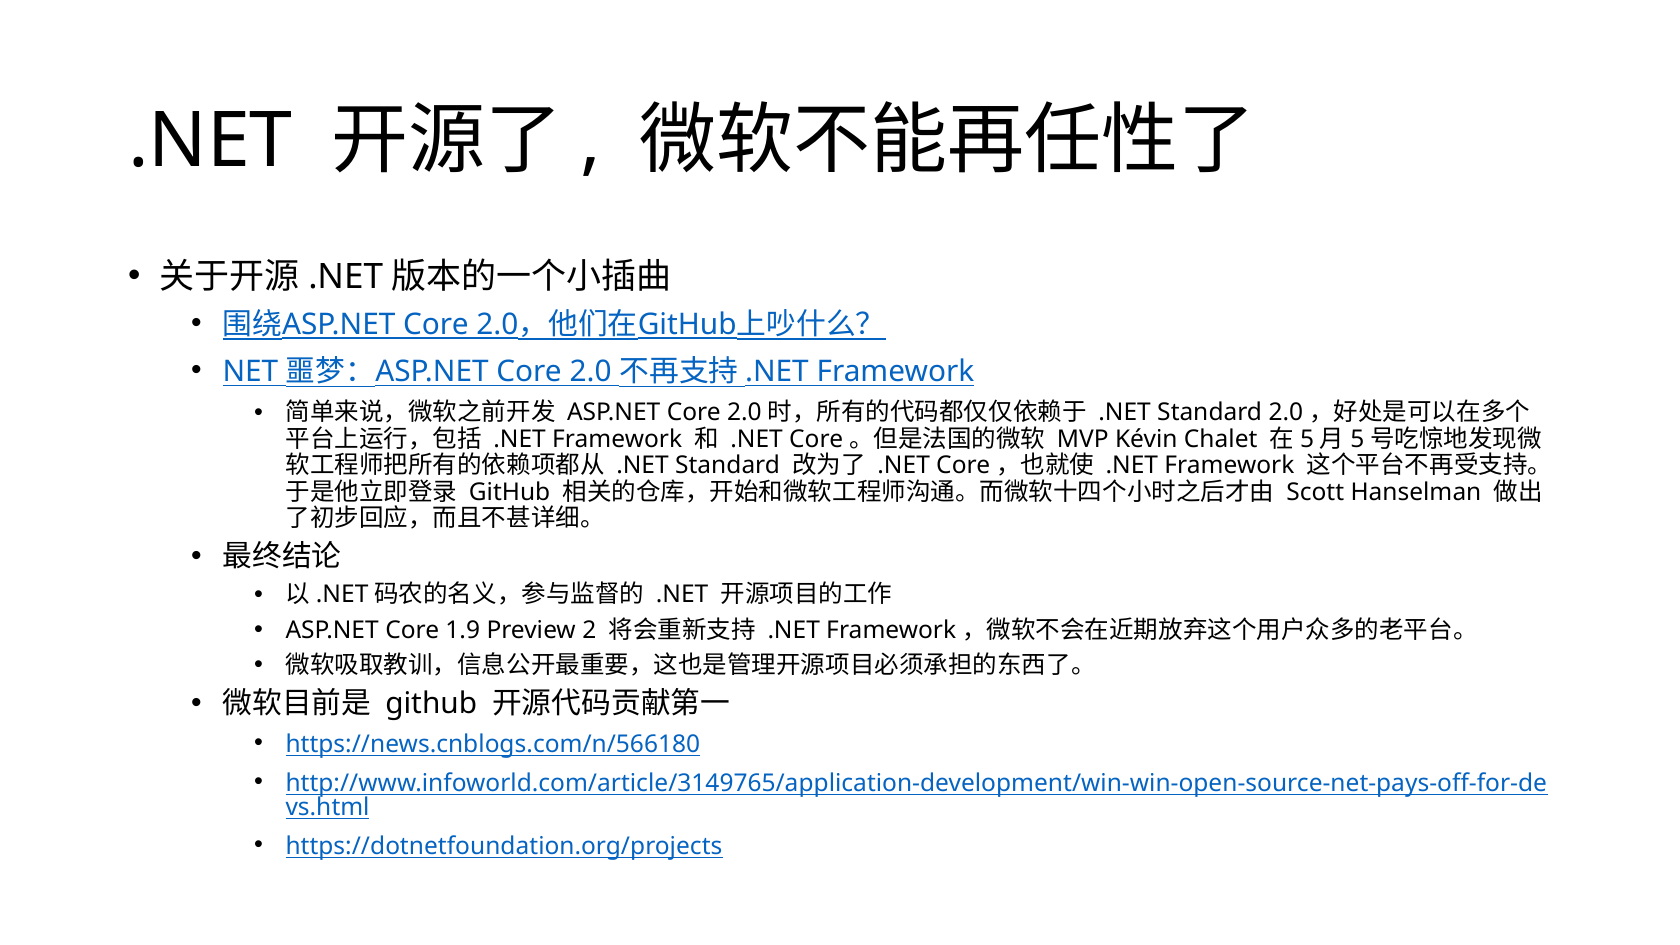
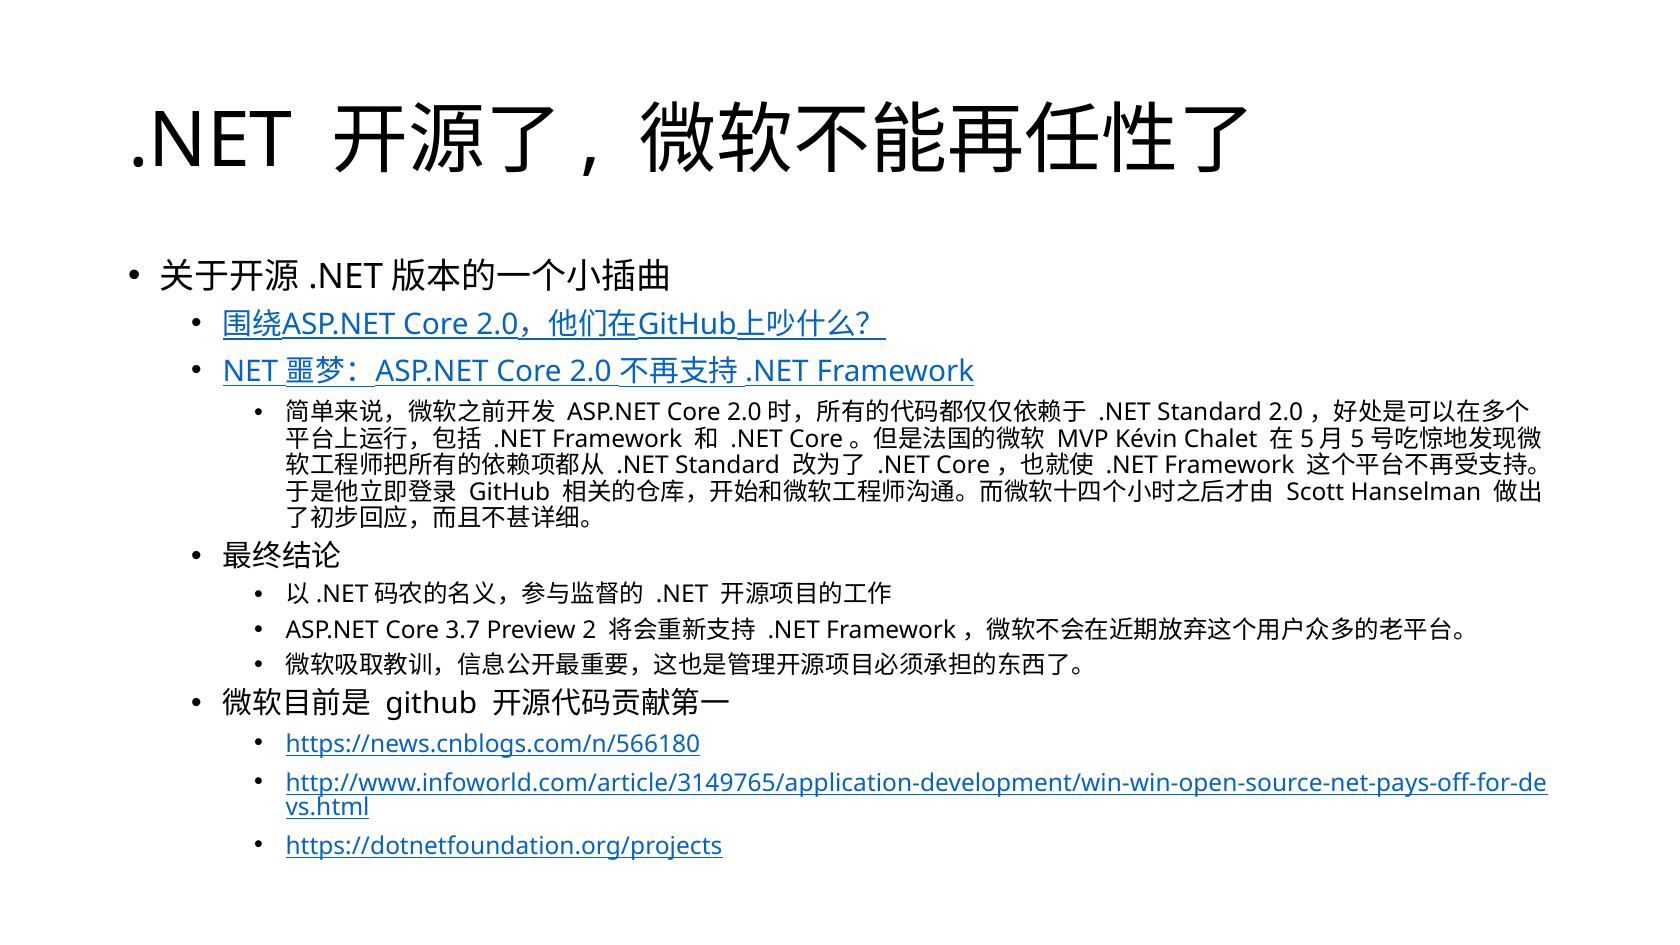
1.9: 1.9 -> 3.7
